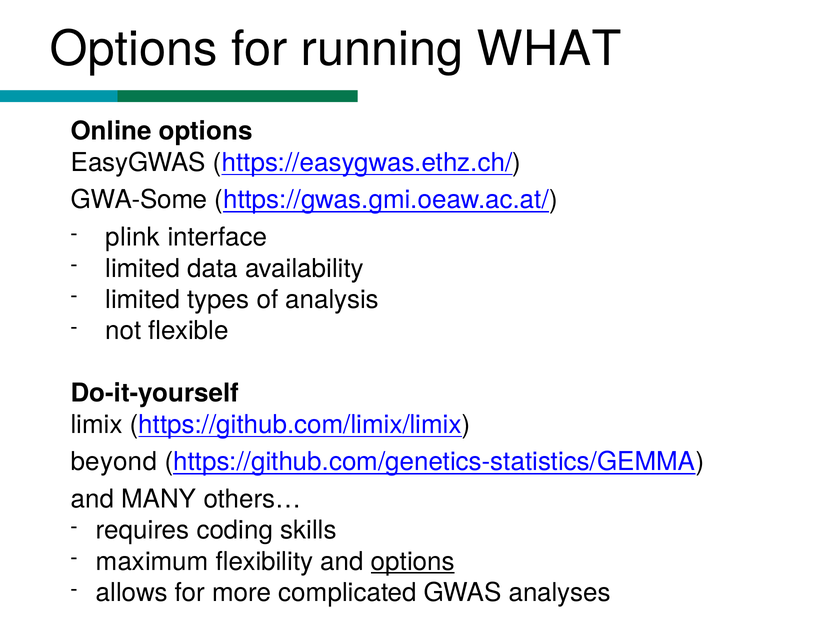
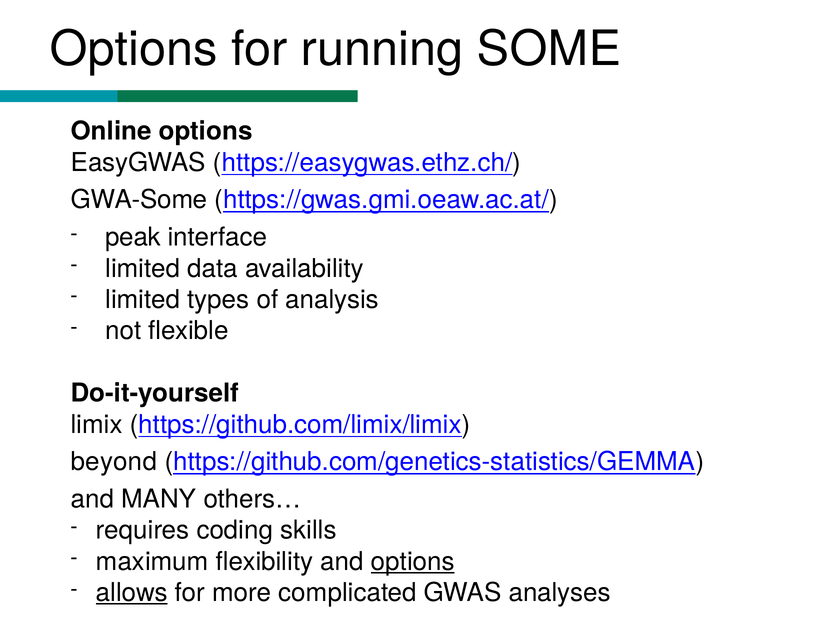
WHAT: WHAT -> SOME
plink: plink -> peak
allows underline: none -> present
